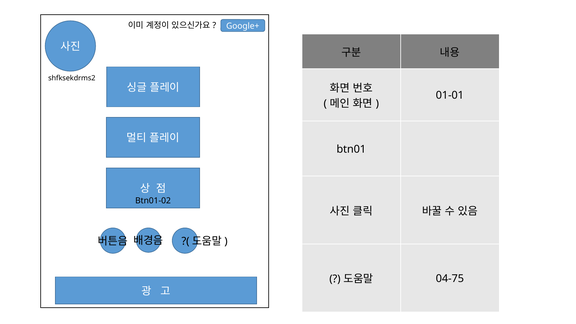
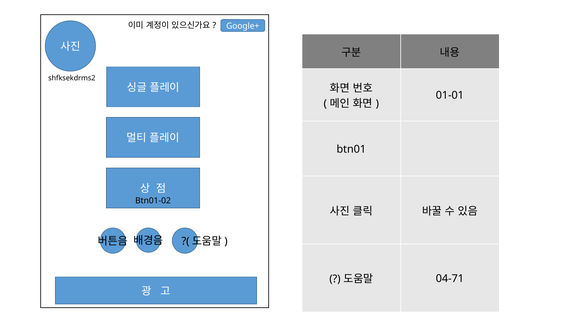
04-75: 04-75 -> 04-71
